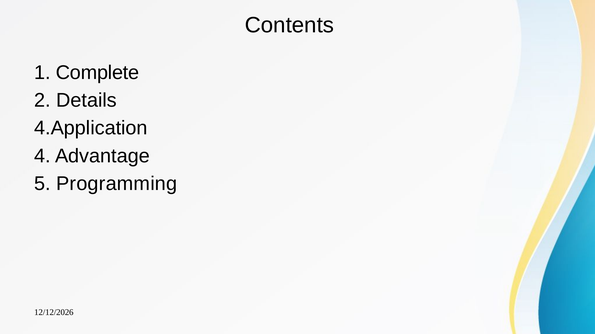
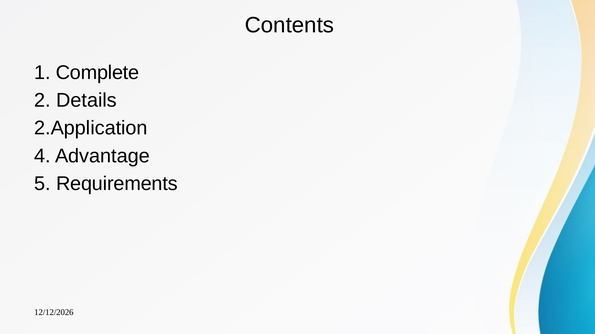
4.Application: 4.Application -> 2.Application
Programming: Programming -> Requirements
